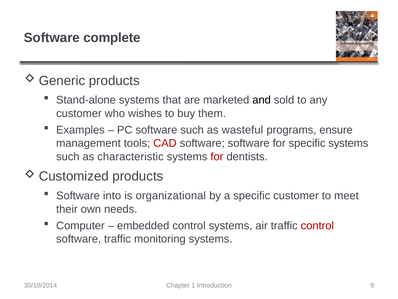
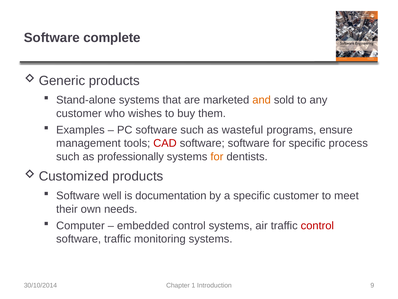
and colour: black -> orange
specific systems: systems -> process
characteristic: characteristic -> professionally
for at (217, 156) colour: red -> orange
into: into -> well
organizational: organizational -> documentation
